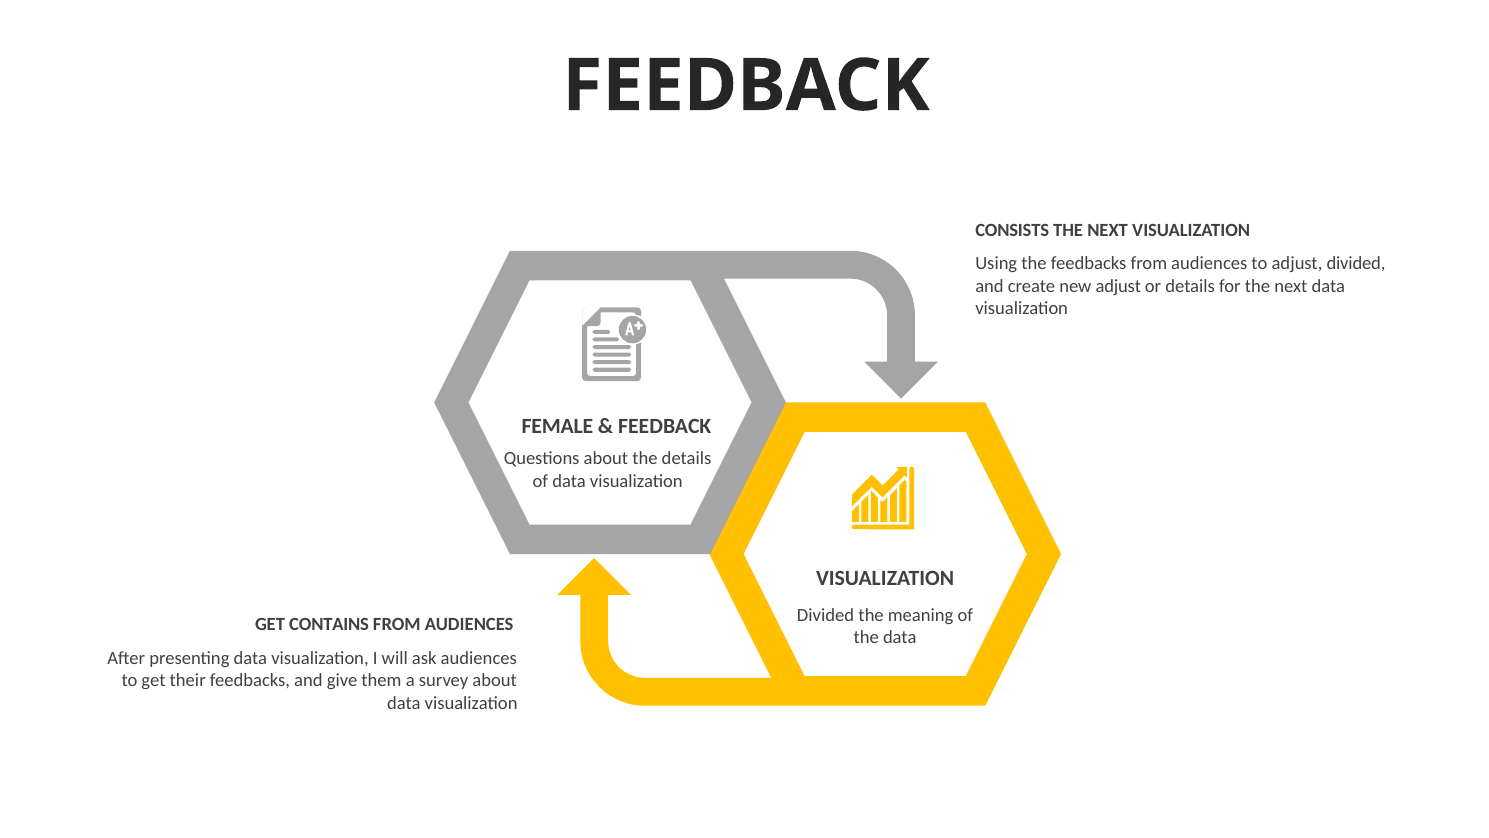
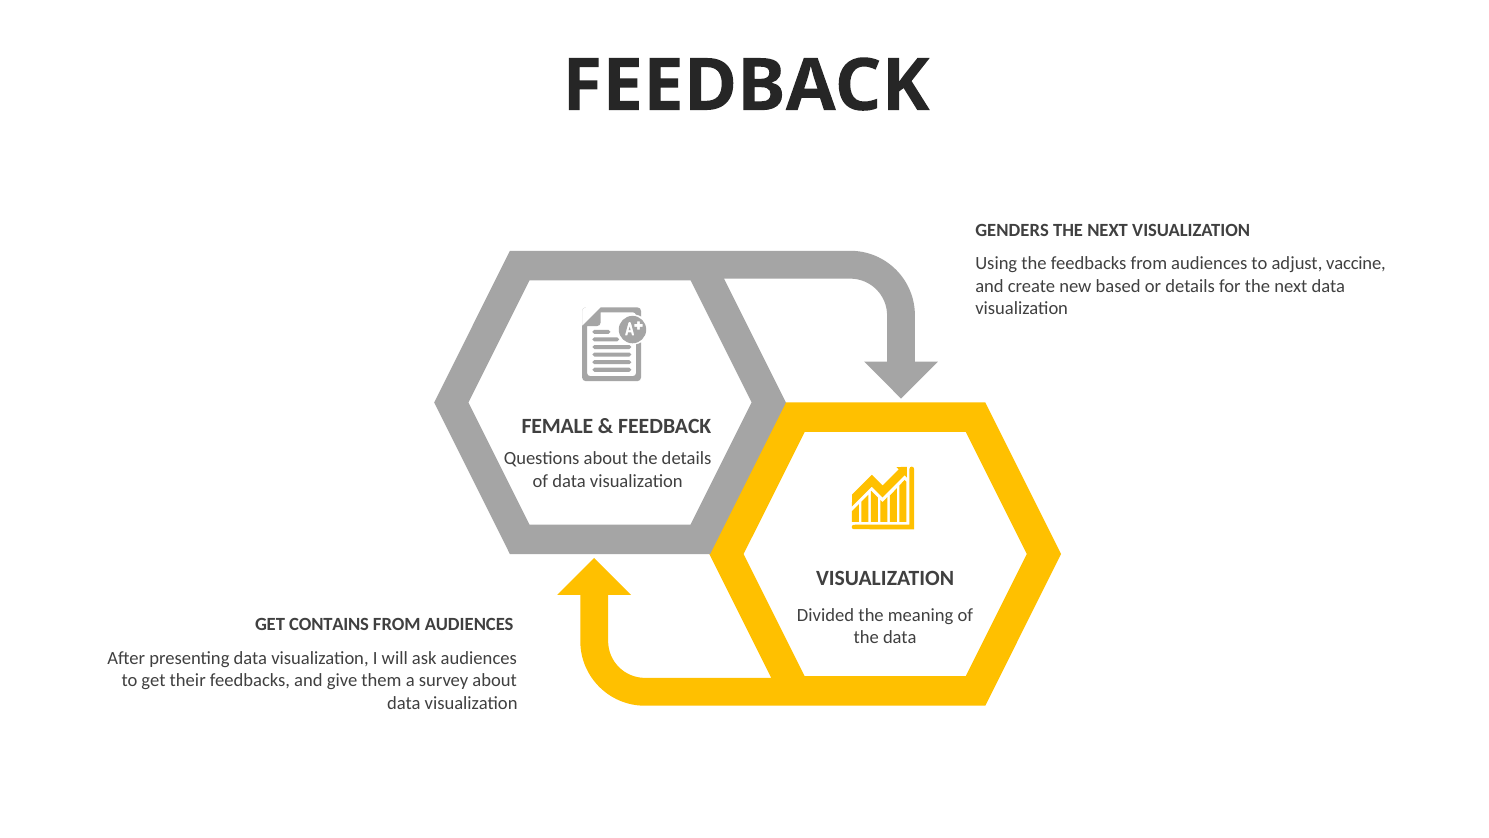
CONSISTS: CONSISTS -> GENDERS
adjust divided: divided -> vaccine
new adjust: adjust -> based
